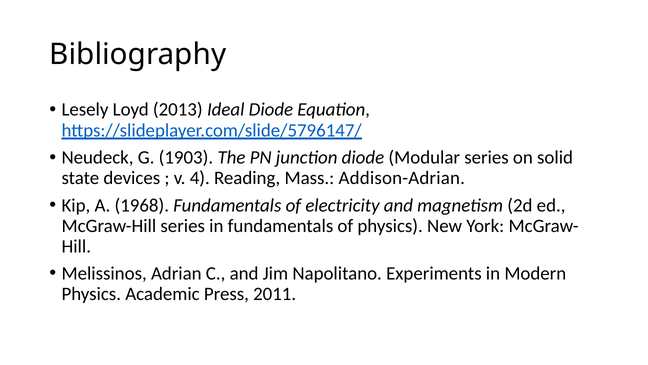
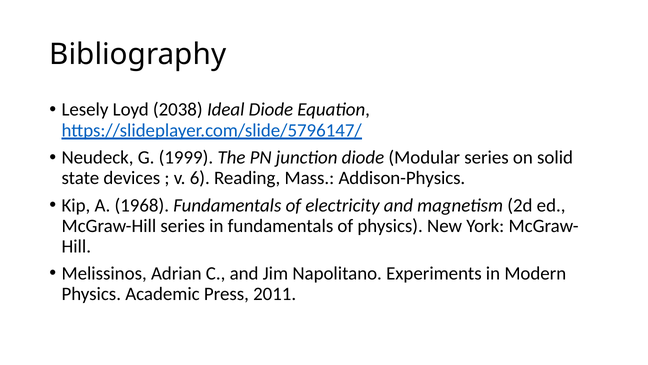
2013: 2013 -> 2038
1903: 1903 -> 1999
4: 4 -> 6
Addison-Adrian: Addison-Adrian -> Addison-Physics
